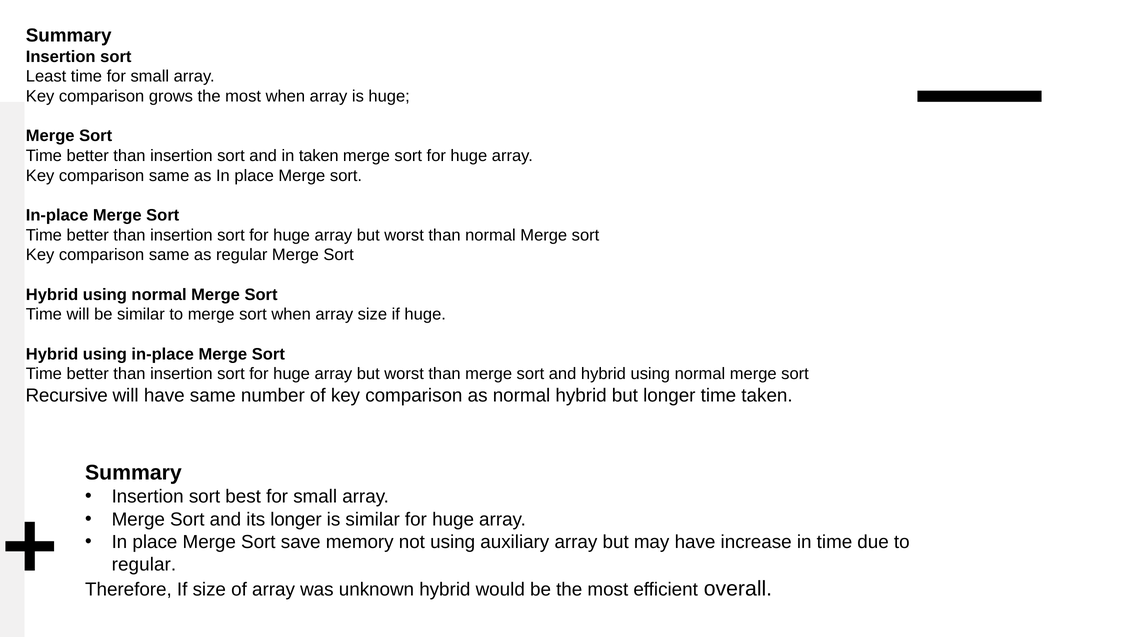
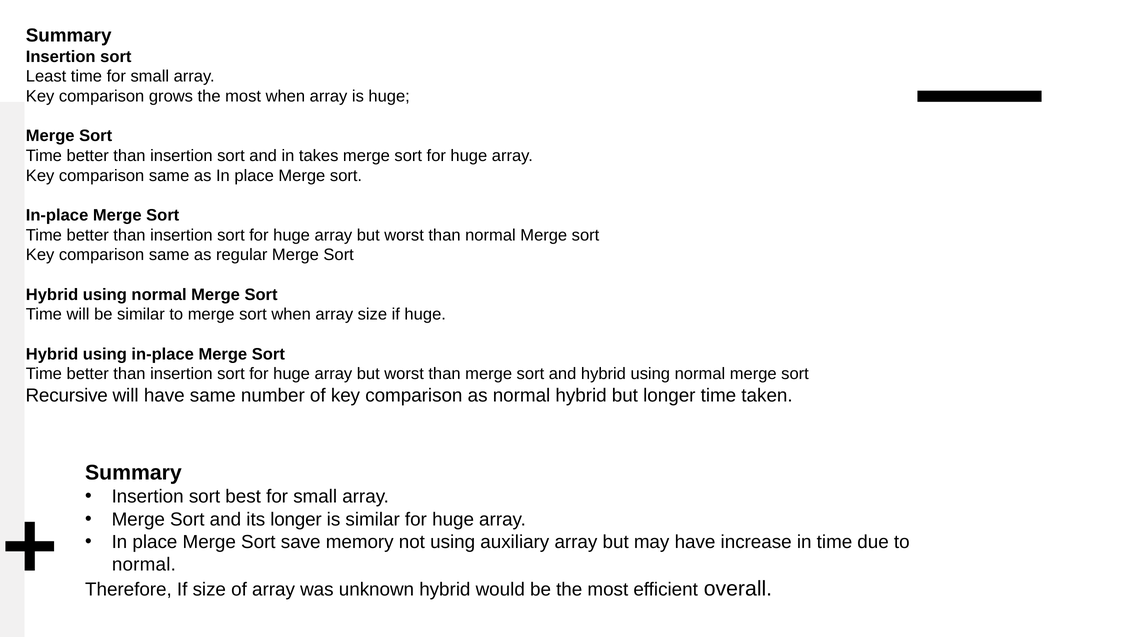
in taken: taken -> takes
regular at (144, 564): regular -> normal
